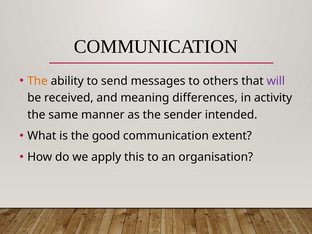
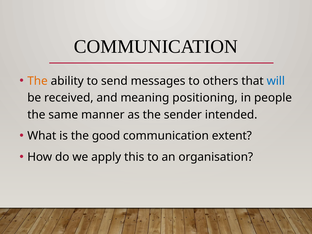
will colour: purple -> blue
differences: differences -> positioning
activity: activity -> people
